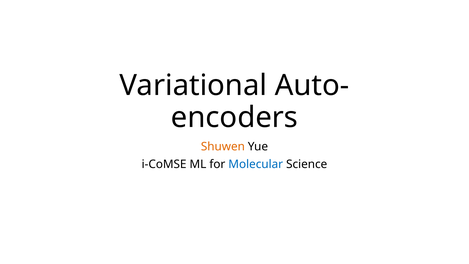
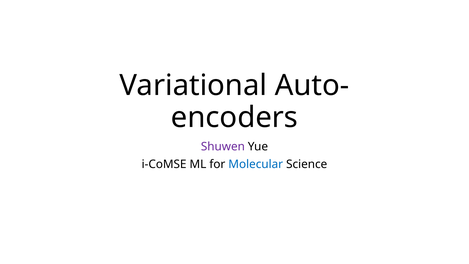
Shuwen colour: orange -> purple
